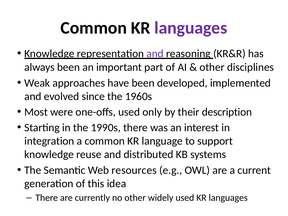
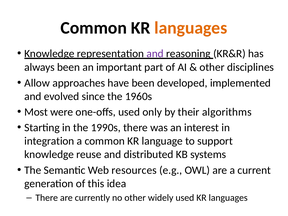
languages at (191, 28) colour: purple -> orange
Weak: Weak -> Allow
description: description -> algorithms
